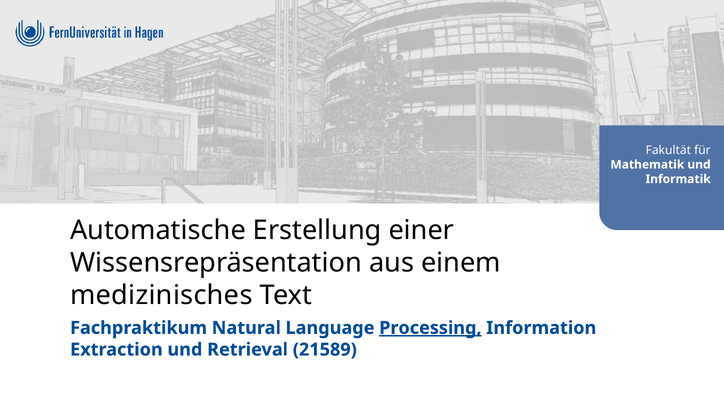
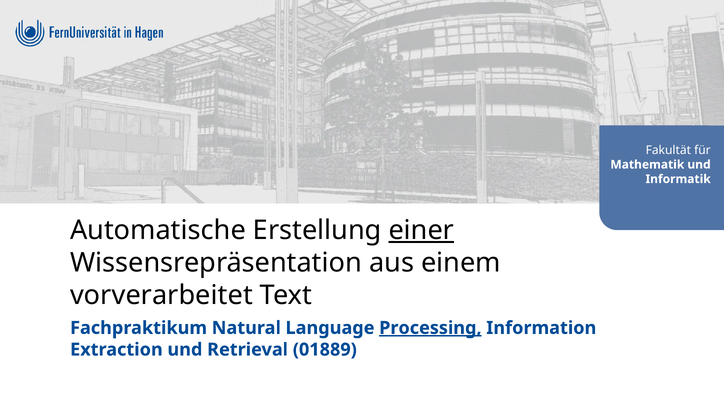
einer underline: none -> present
medizinisches: medizinisches -> vorverarbeitet
21589: 21589 -> 01889
